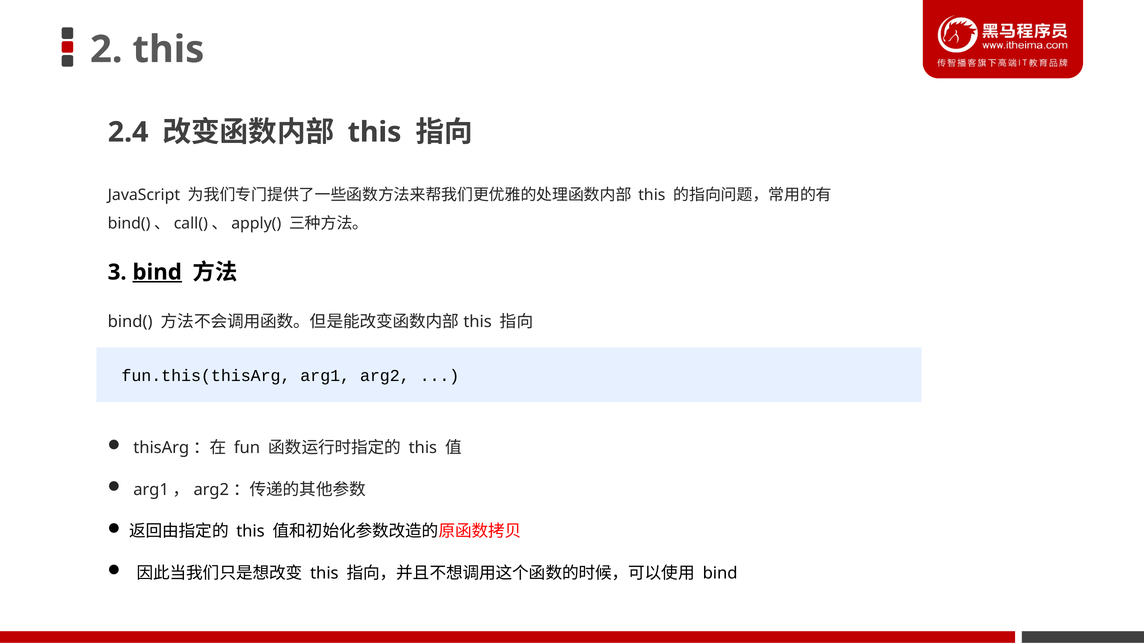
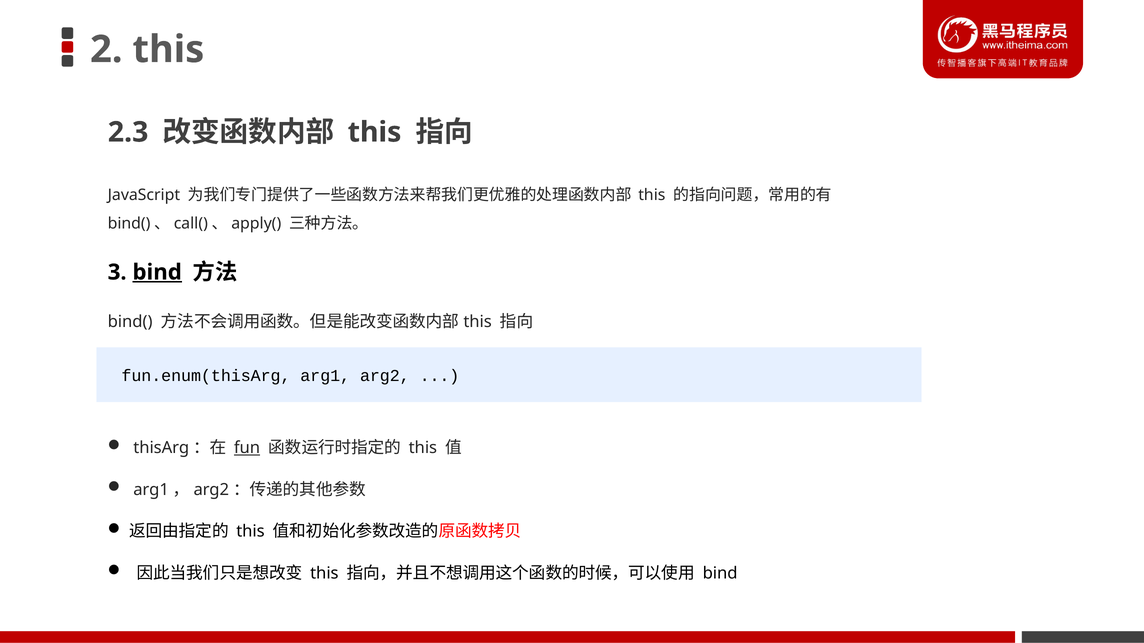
2.4: 2.4 -> 2.3
fun.this(thisArg: fun.this(thisArg -> fun.enum(thisArg
fun underline: none -> present
